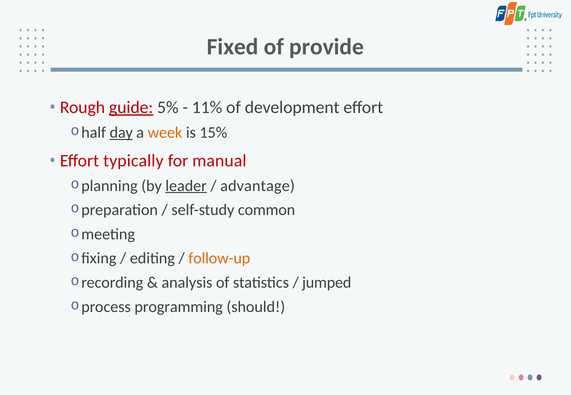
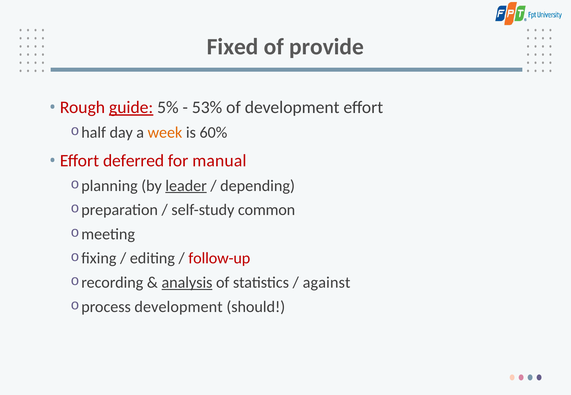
11%: 11% -> 53%
day underline: present -> none
15%: 15% -> 60%
typically: typically -> deferred
advantage: advantage -> depending
follow-up colour: orange -> red
analysis underline: none -> present
jumped: jumped -> against
programming at (179, 307): programming -> development
